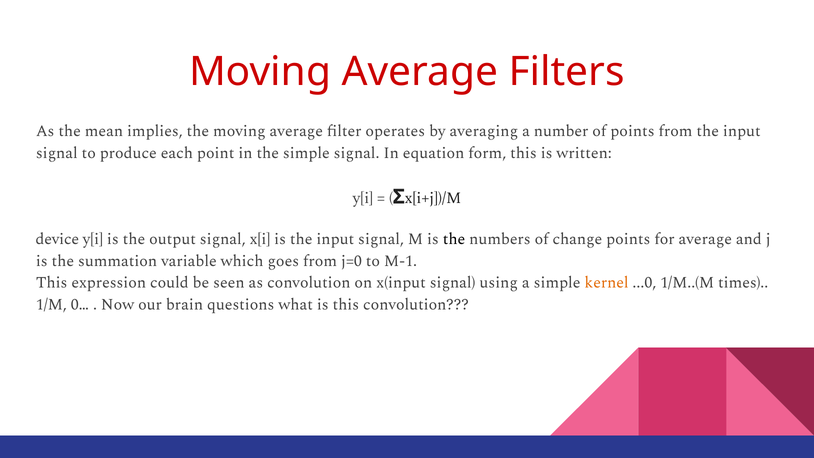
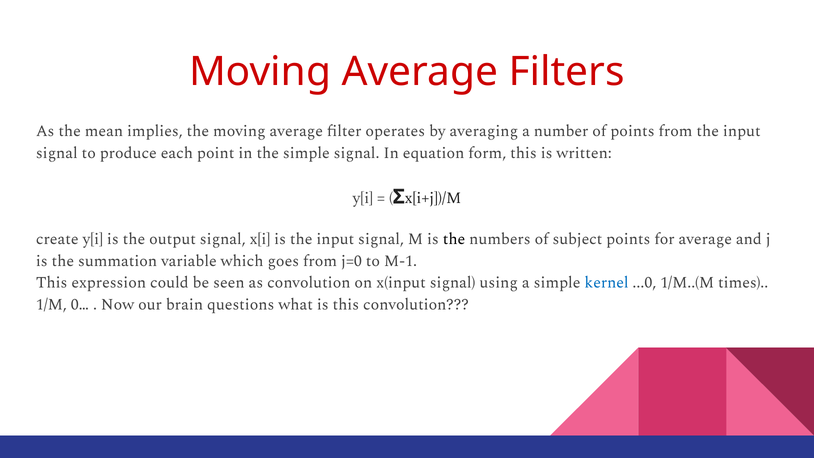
device: device -> create
change: change -> subject
kernel colour: orange -> blue
